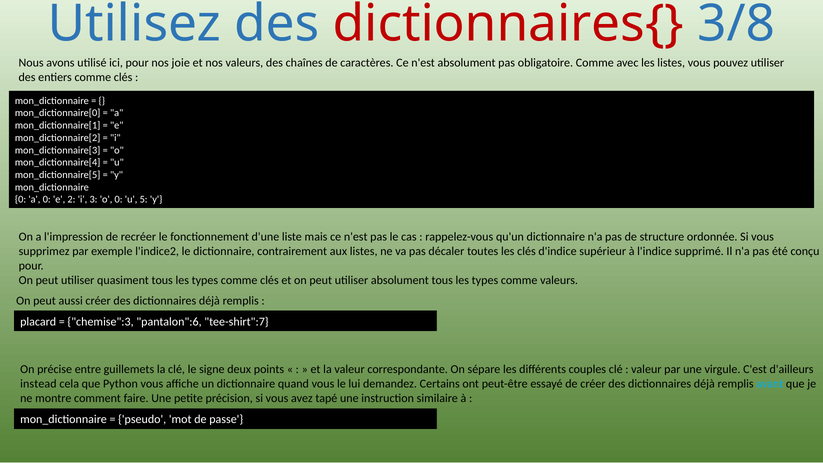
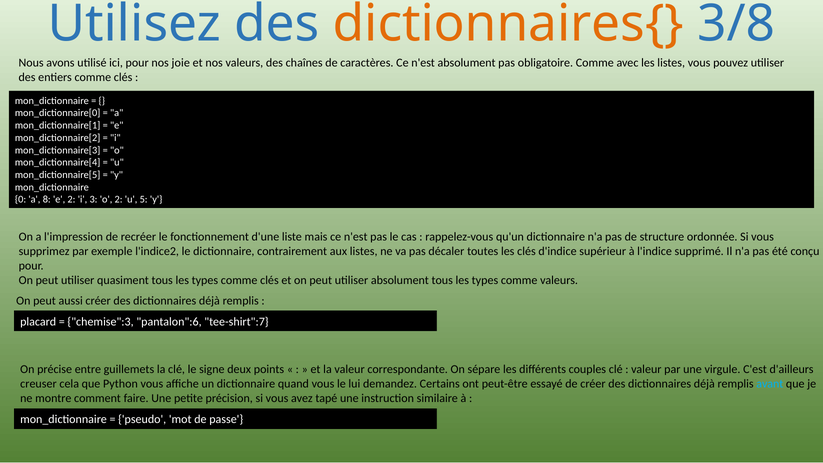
dictionnaires{ colour: red -> orange
a 0: 0 -> 8
o 0: 0 -> 2
instead: instead -> creuser
